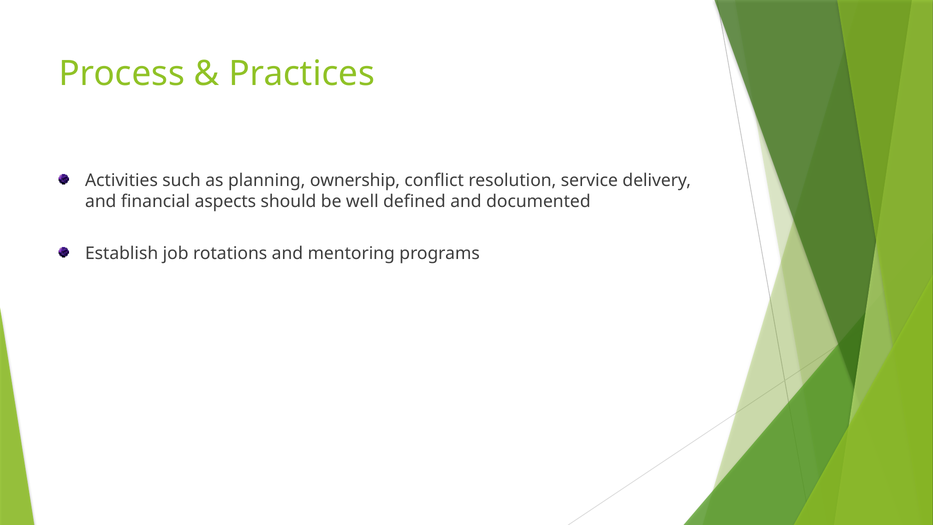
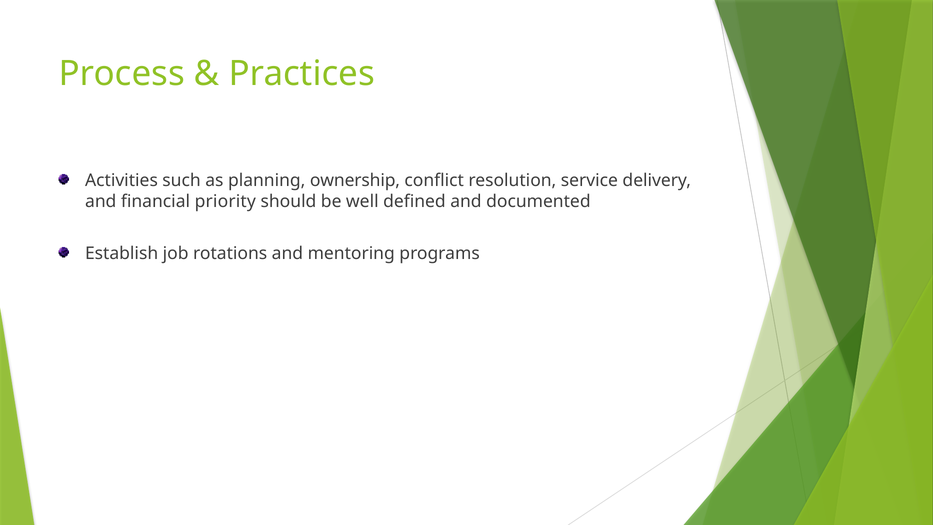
aspects: aspects -> priority
